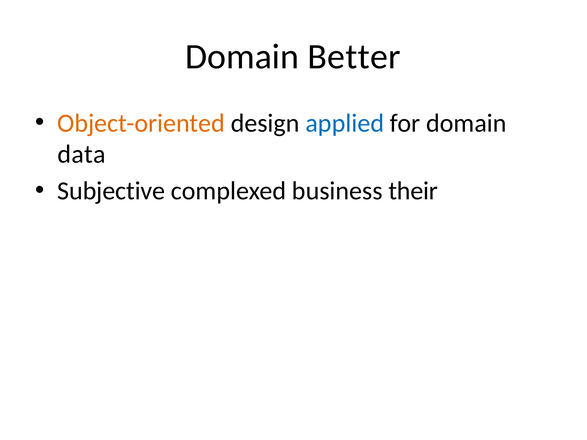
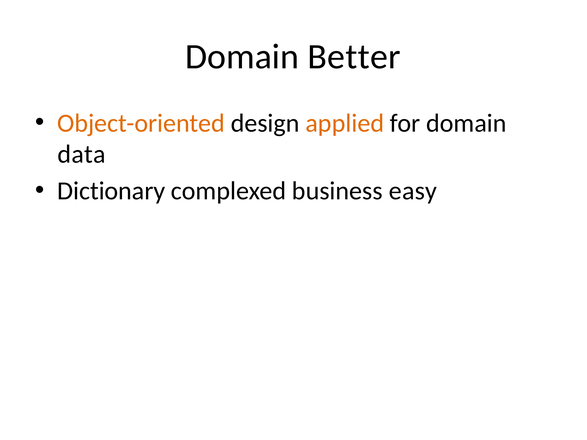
applied colour: blue -> orange
Subjective: Subjective -> Dictionary
their: their -> easy
